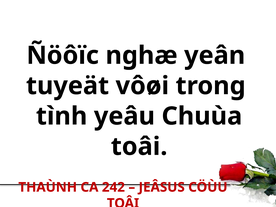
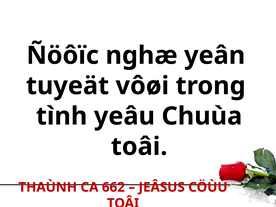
242: 242 -> 662
